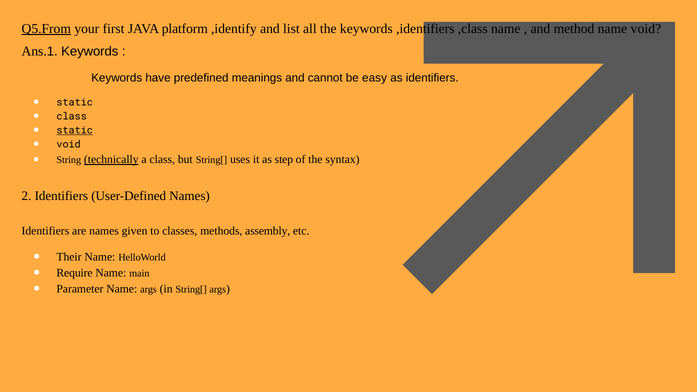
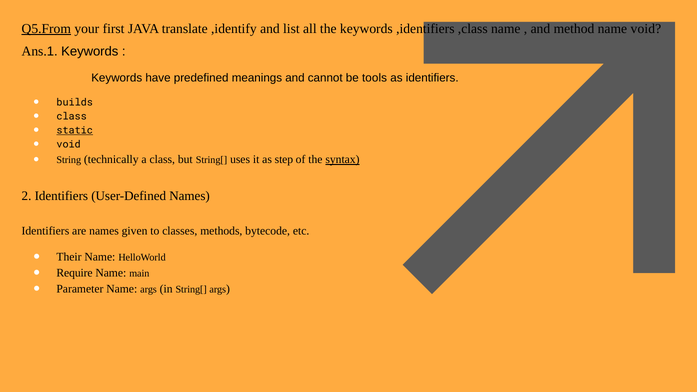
platform: platform -> translate
easy: easy -> tools
static at (75, 102): static -> builds
technically underline: present -> none
syntax underline: none -> present
assembly: assembly -> bytecode
